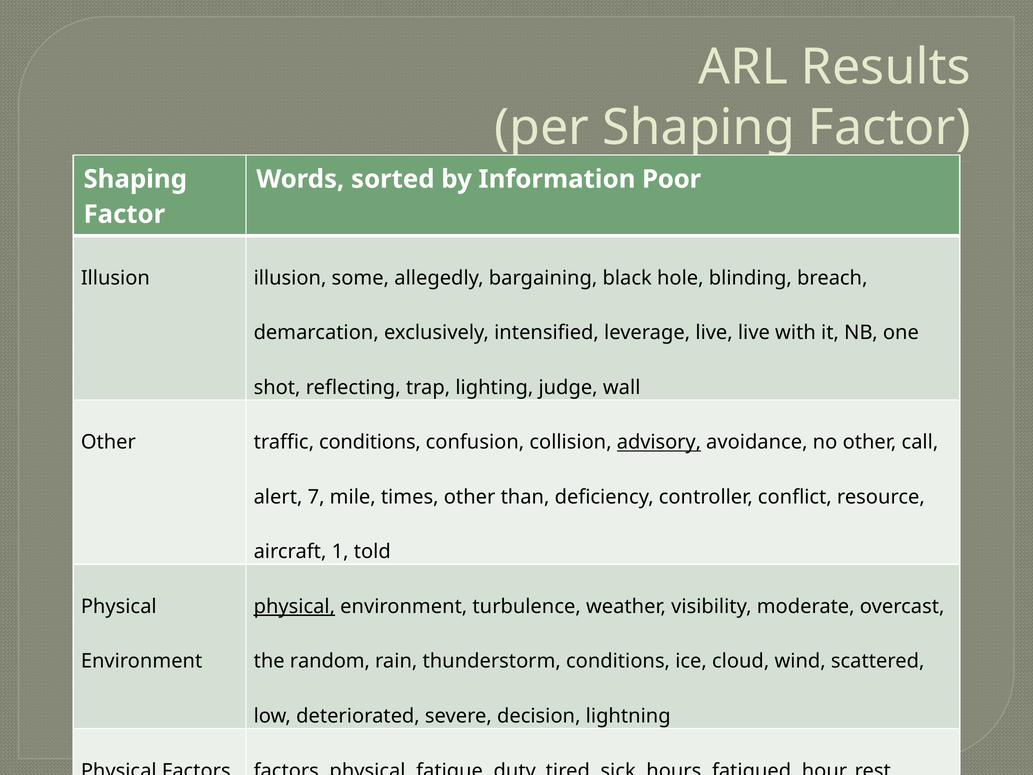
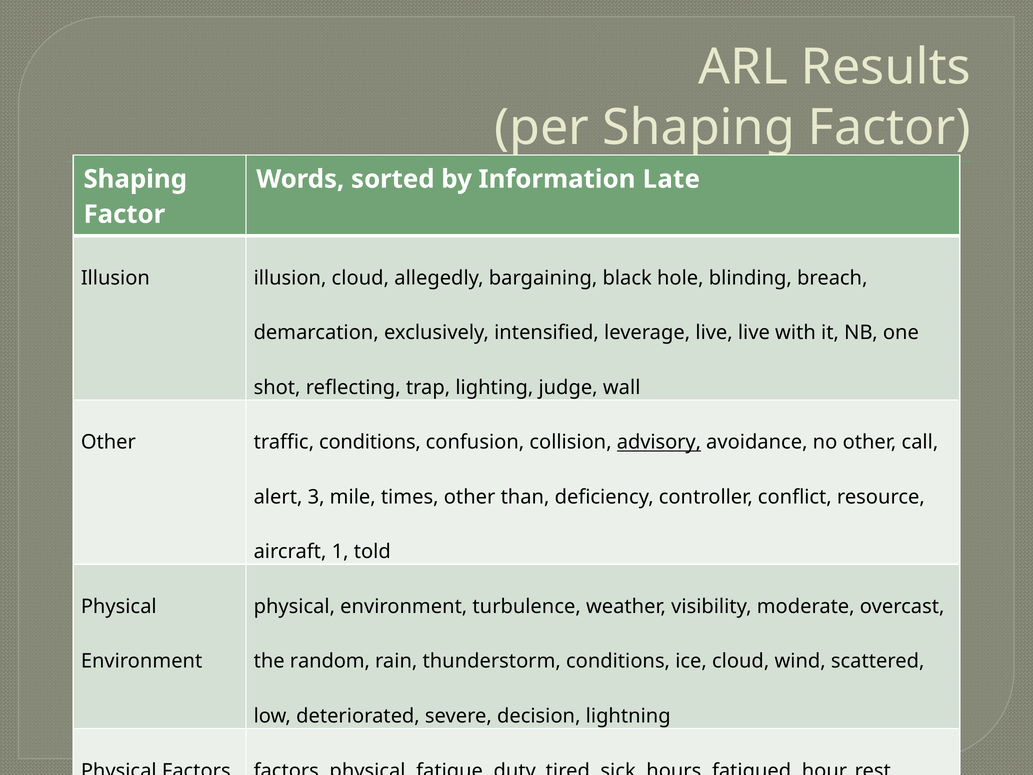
Poor: Poor -> Late
illusion some: some -> cloud
7: 7 -> 3
physical at (294, 606) underline: present -> none
